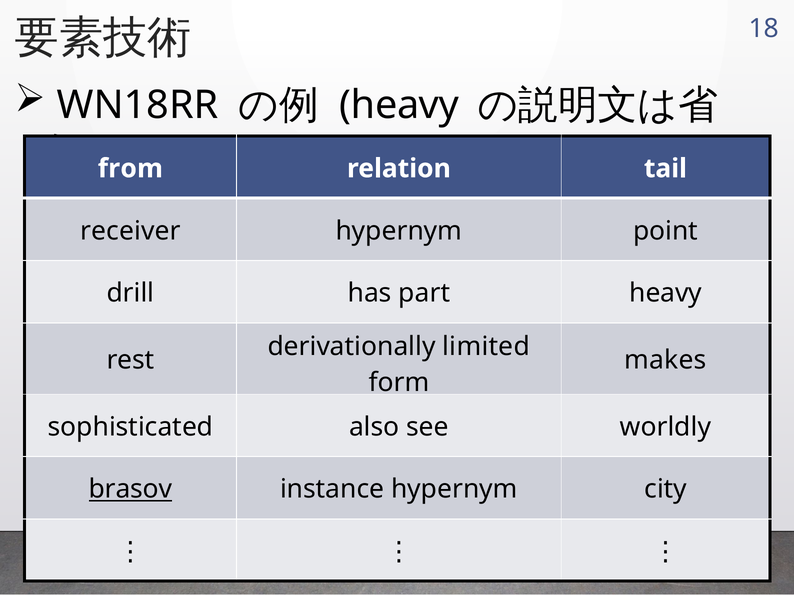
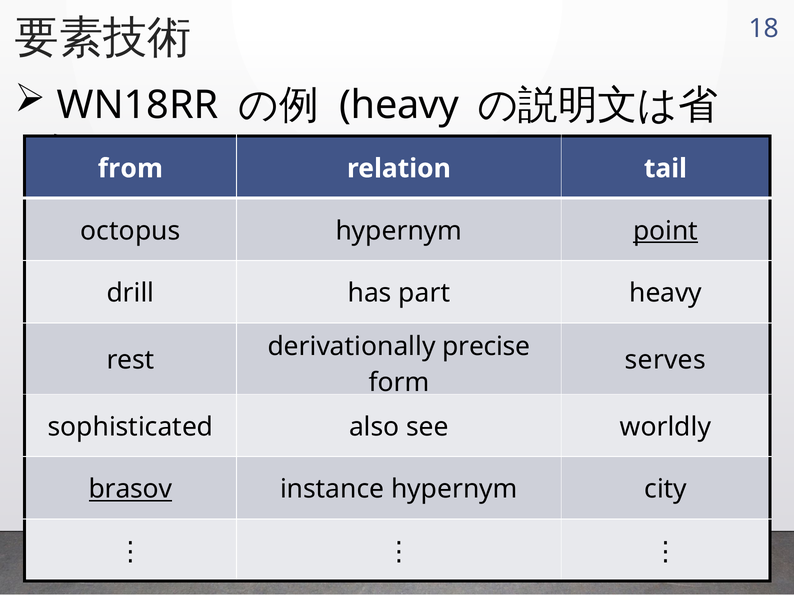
receiver: receiver -> octopus
point underline: none -> present
limited: limited -> precise
makes: makes -> serves
